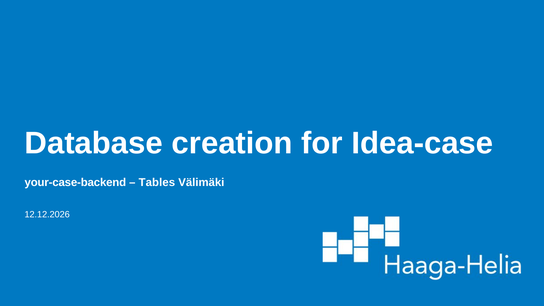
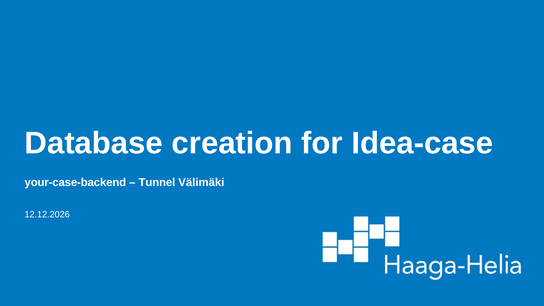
Tables: Tables -> Tunnel
